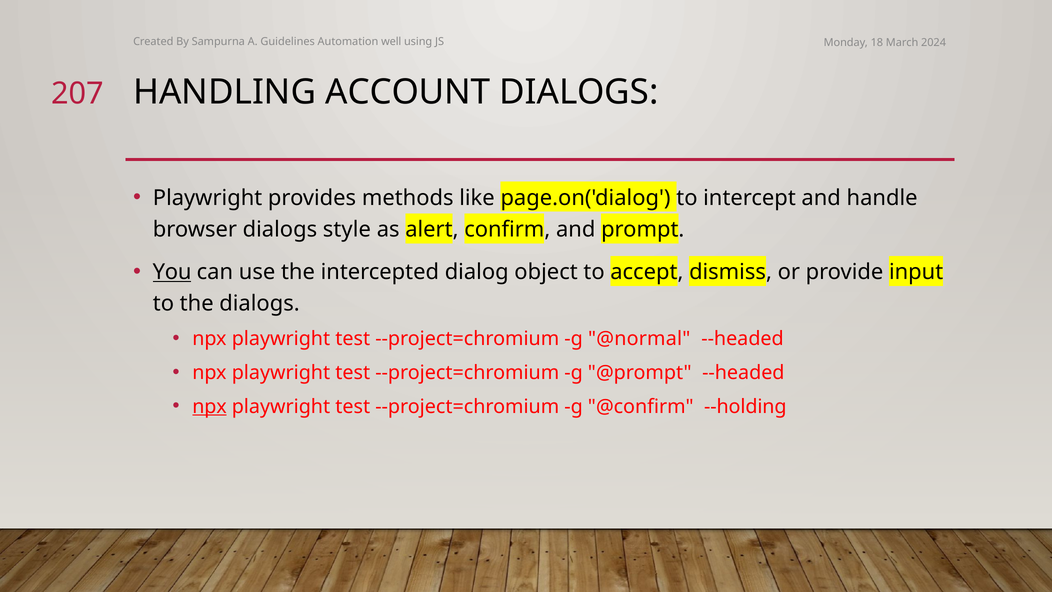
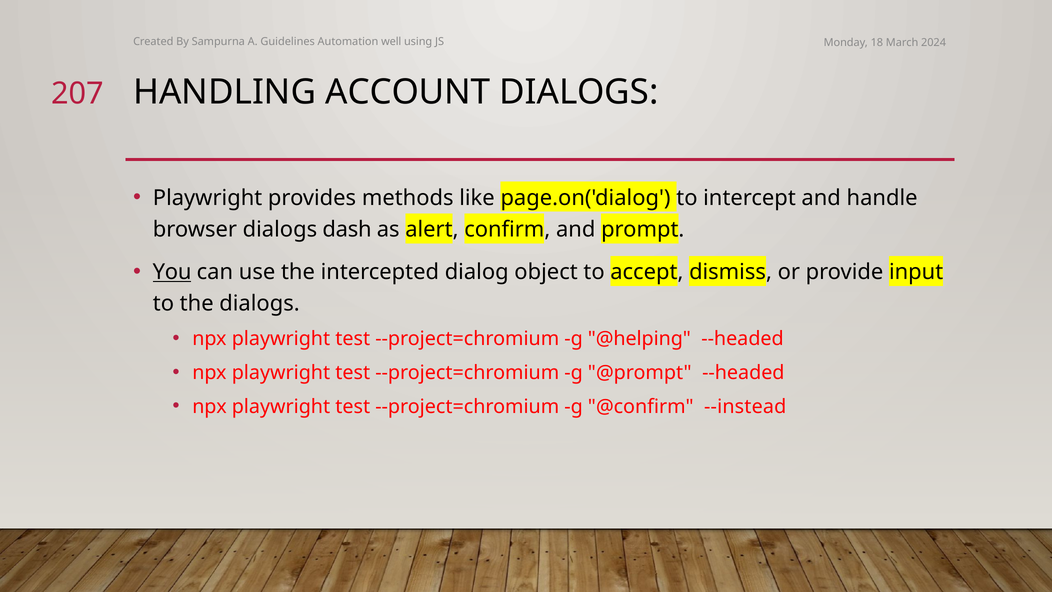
style: style -> dash
@normal: @normal -> @helping
npx at (210, 406) underline: present -> none
--holding: --holding -> --instead
